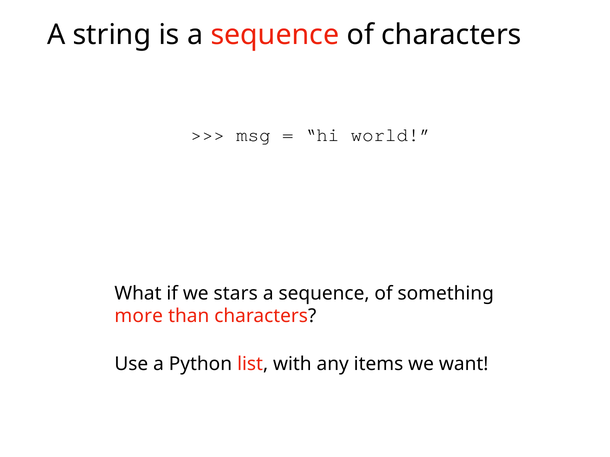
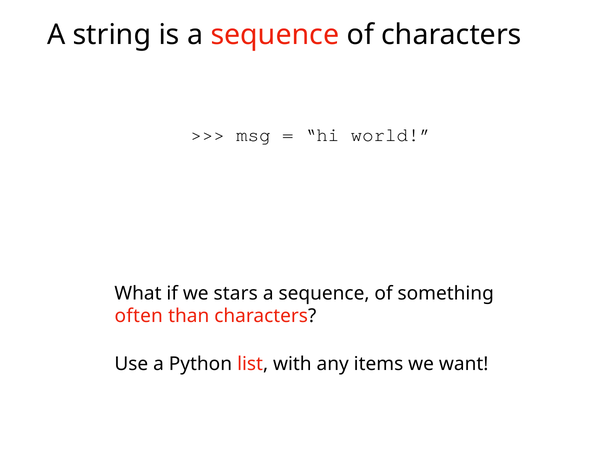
more: more -> often
